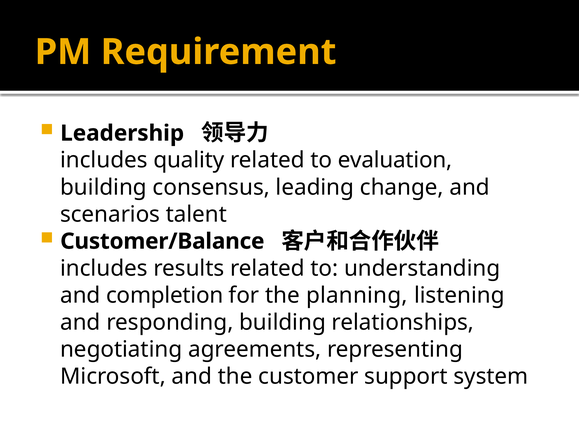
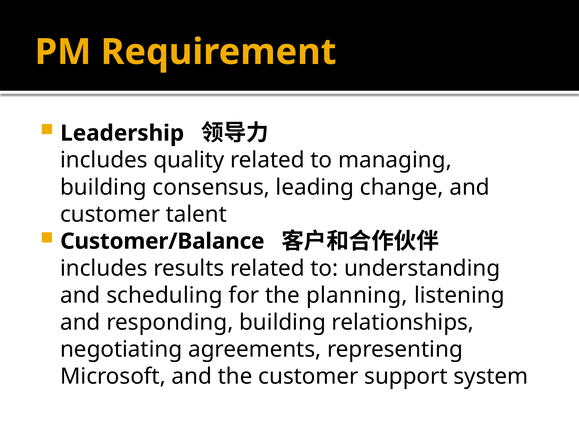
evaluation: evaluation -> managing
scenarios at (110, 214): scenarios -> customer
completion: completion -> scheduling
